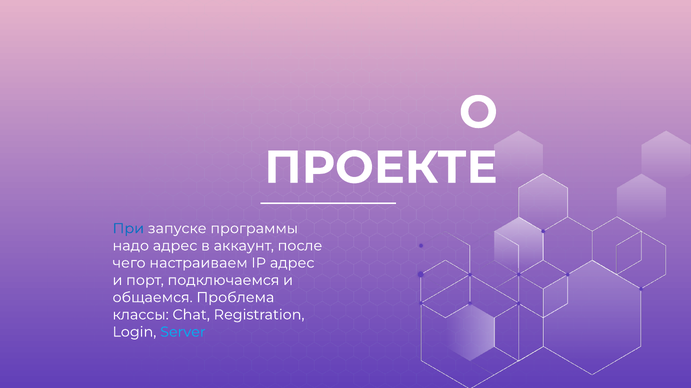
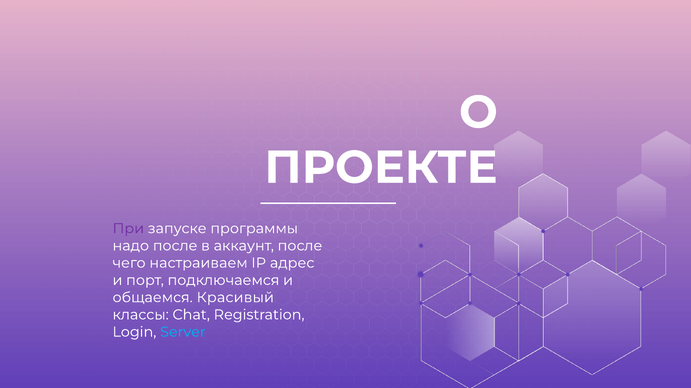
При colour: blue -> purple
надо адрес: адрес -> после
Проблема: Проблема -> Красивый
